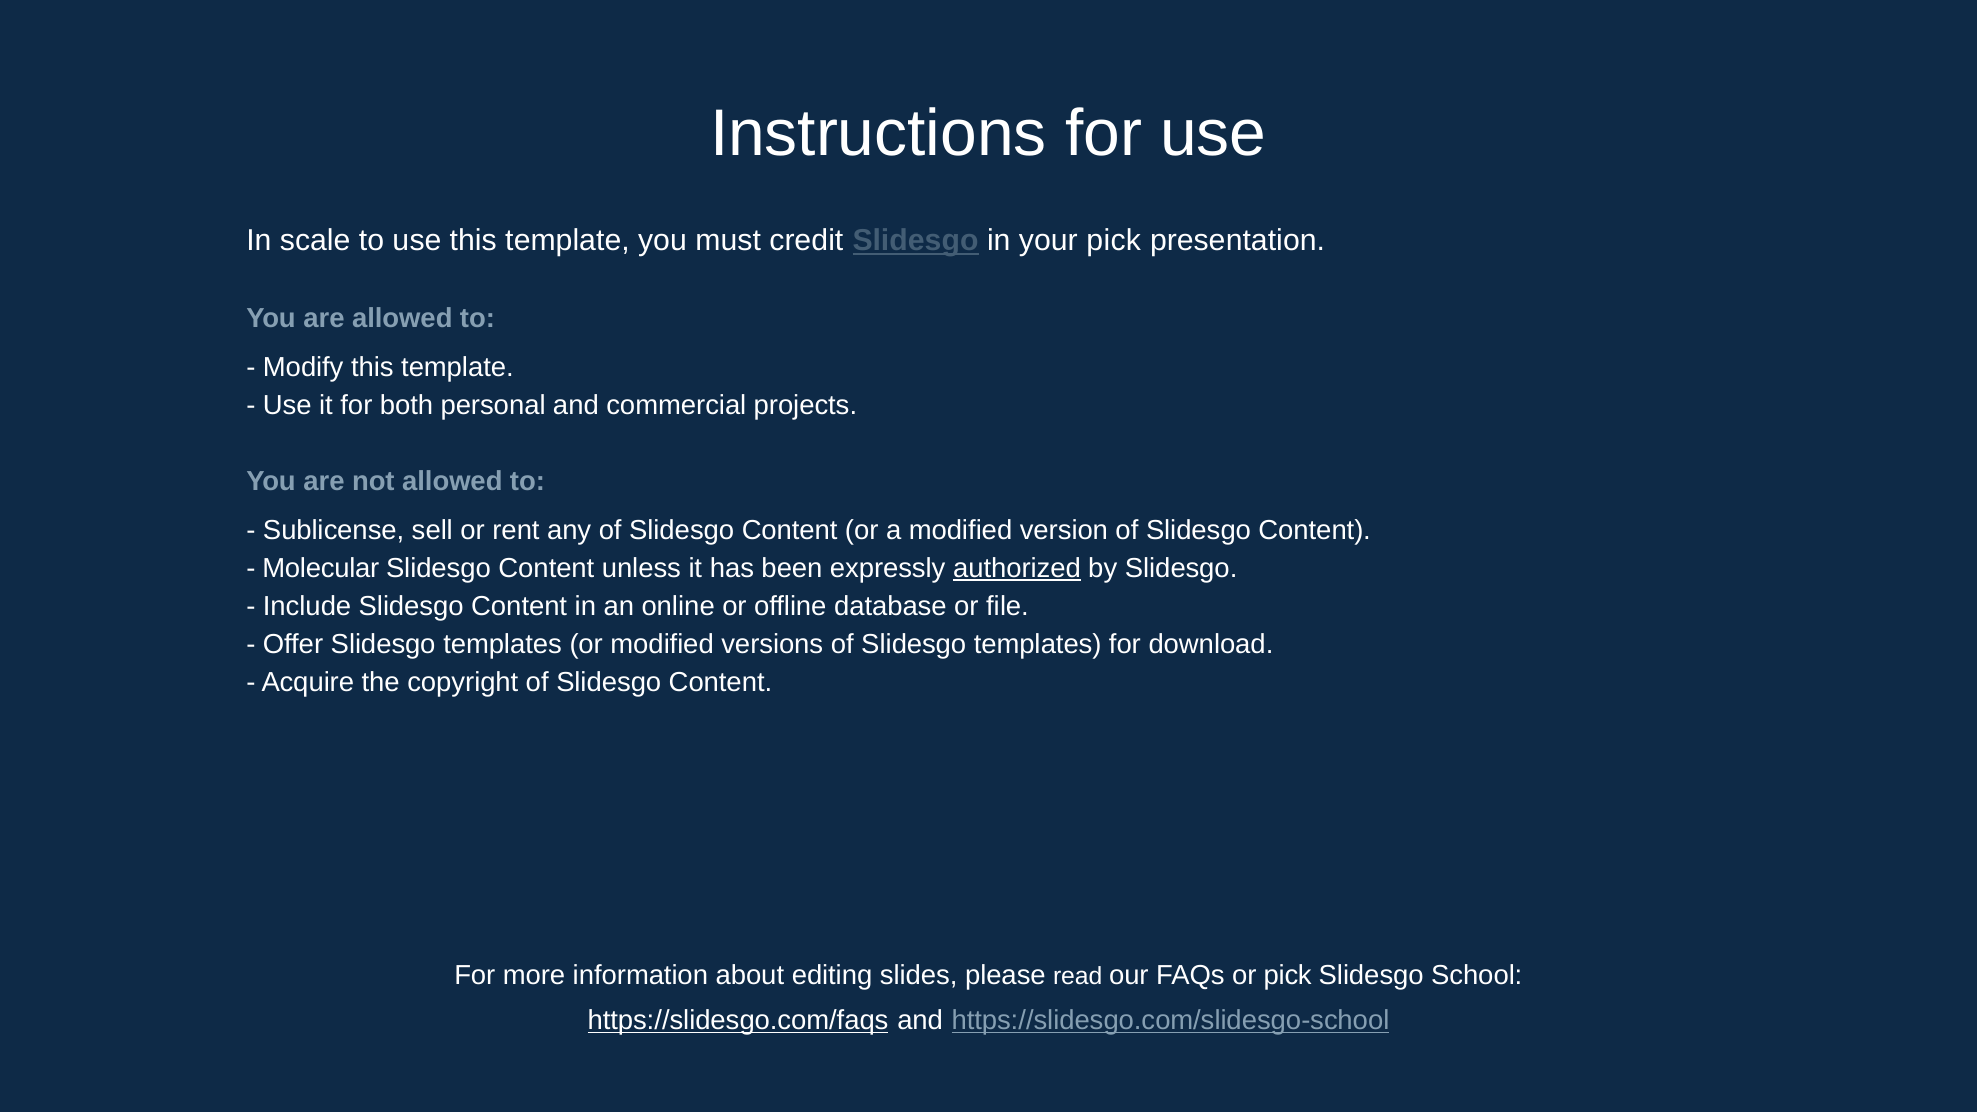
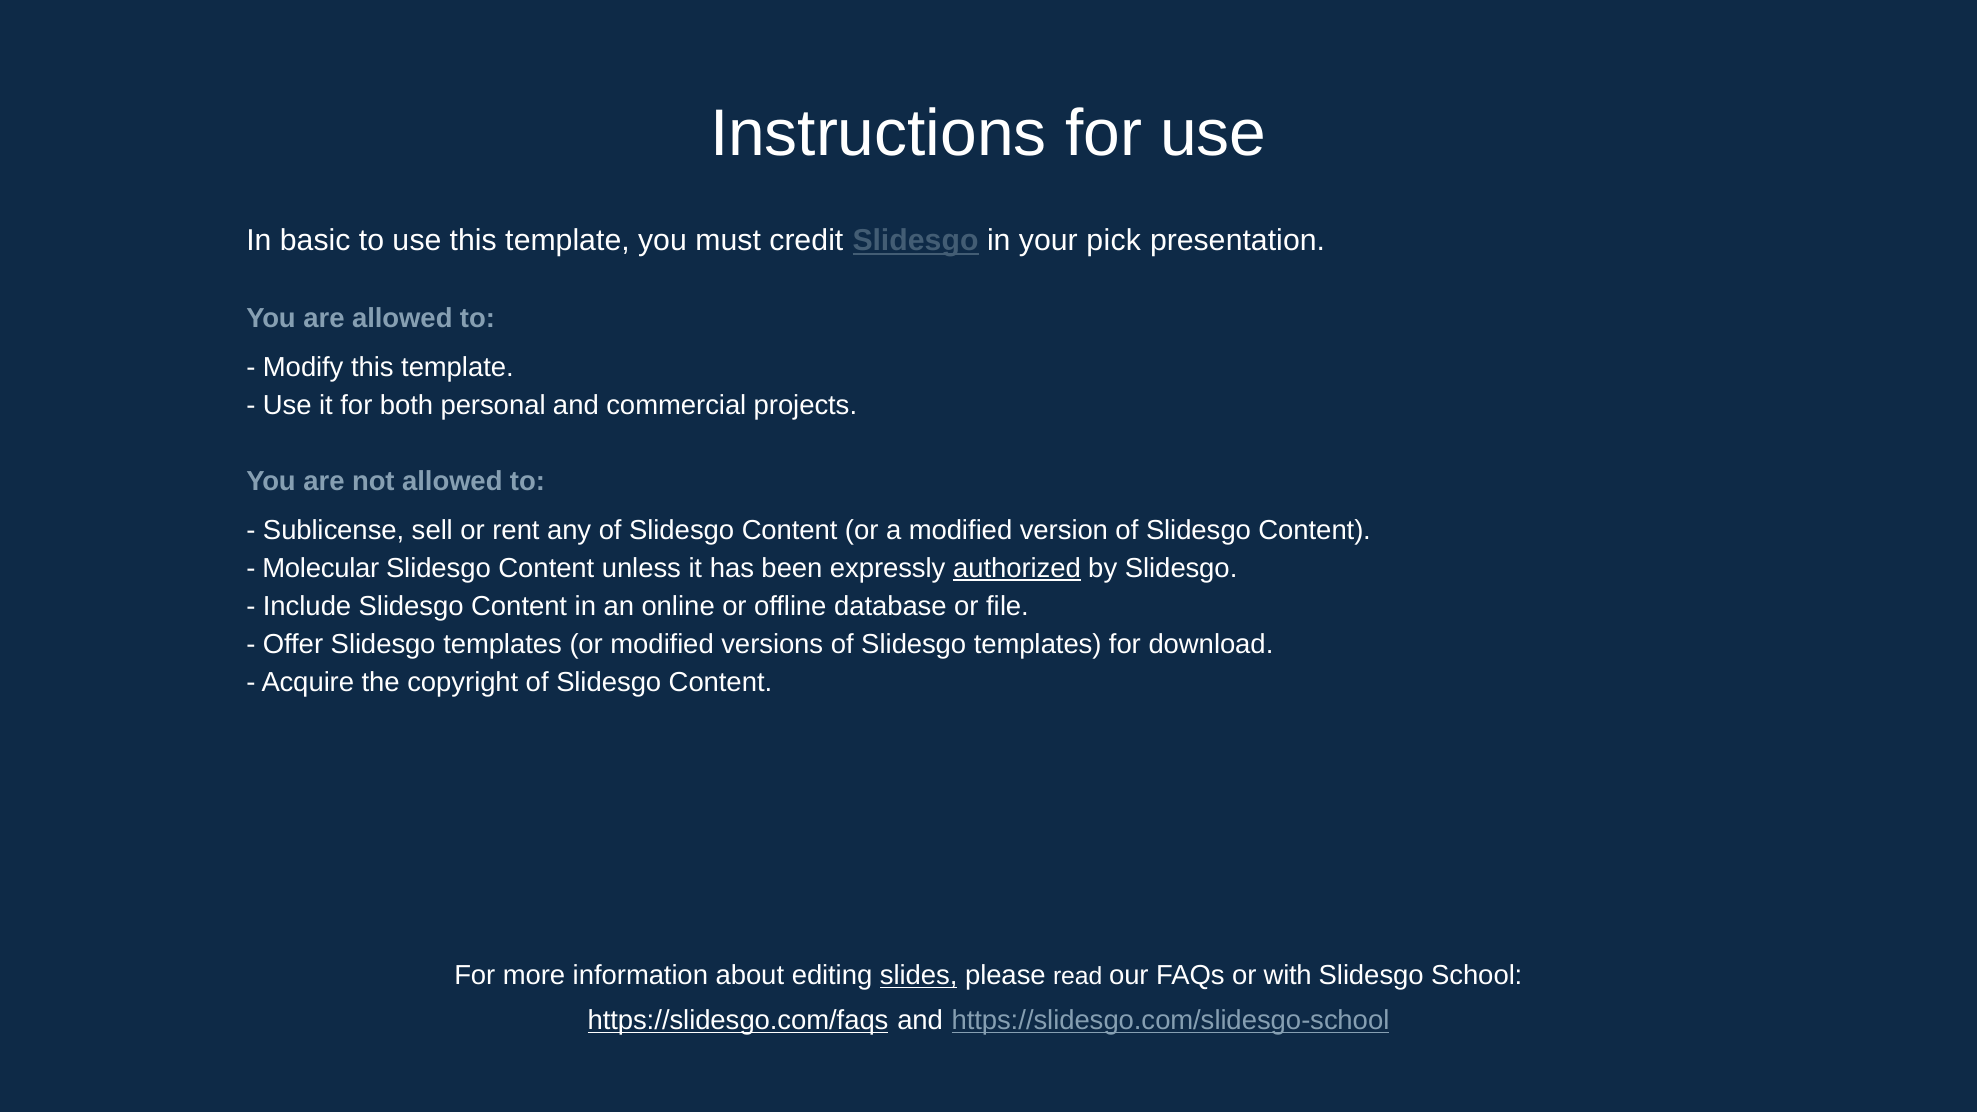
scale: scale -> basic
slides underline: none -> present
or pick: pick -> with
